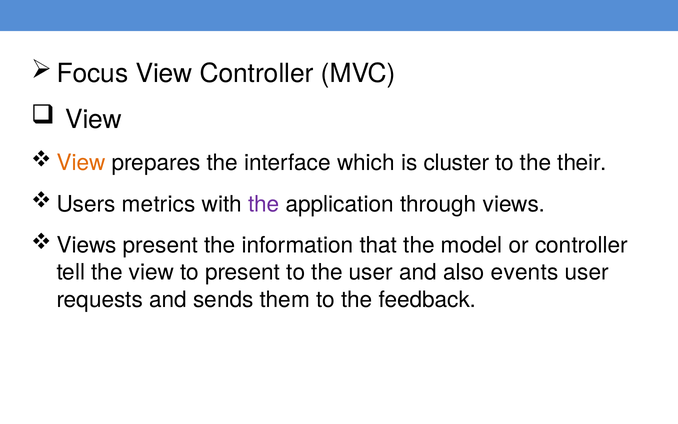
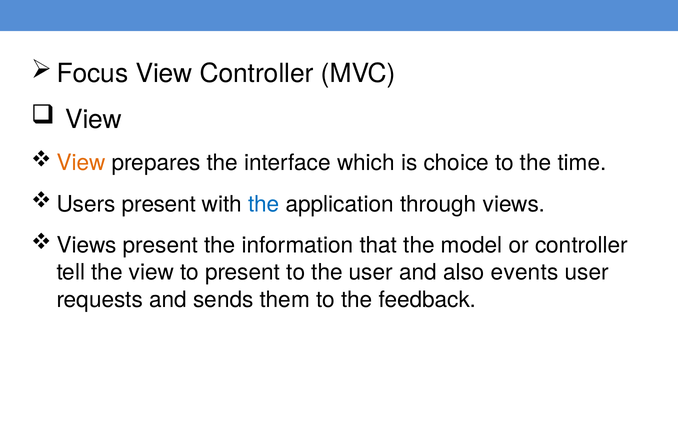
cluster: cluster -> choice
their: their -> time
Users metrics: metrics -> present
the at (264, 204) colour: purple -> blue
